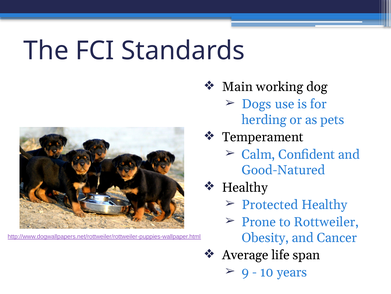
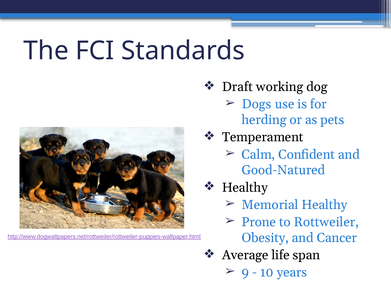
Main: Main -> Draft
Protected: Protected -> Memorial
